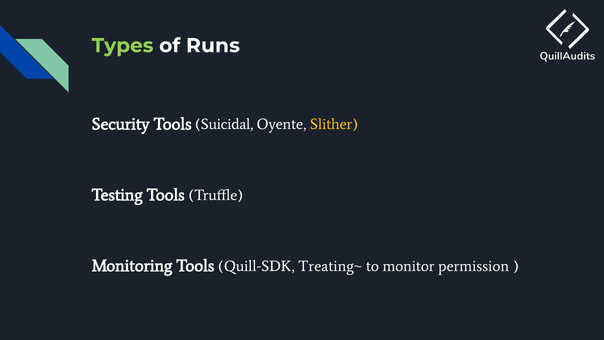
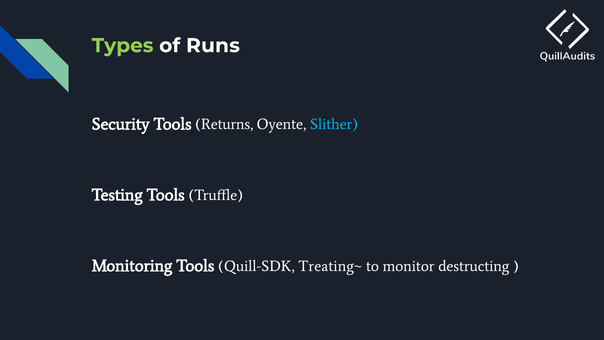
Suicidal: Suicidal -> Returns
Slither colour: yellow -> light blue
permission: permission -> destructing
